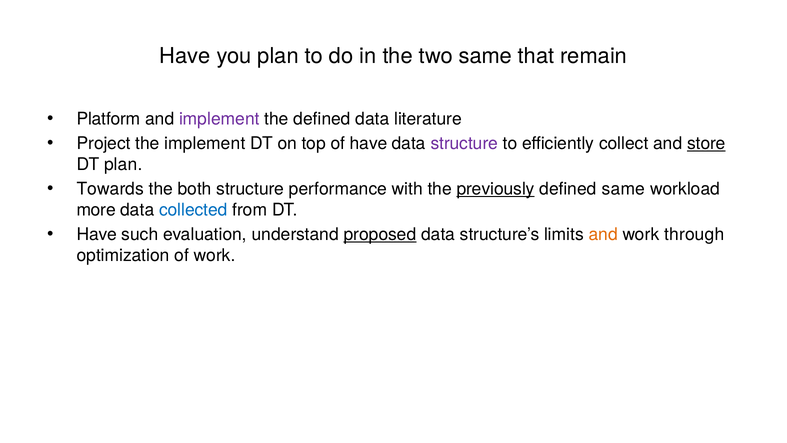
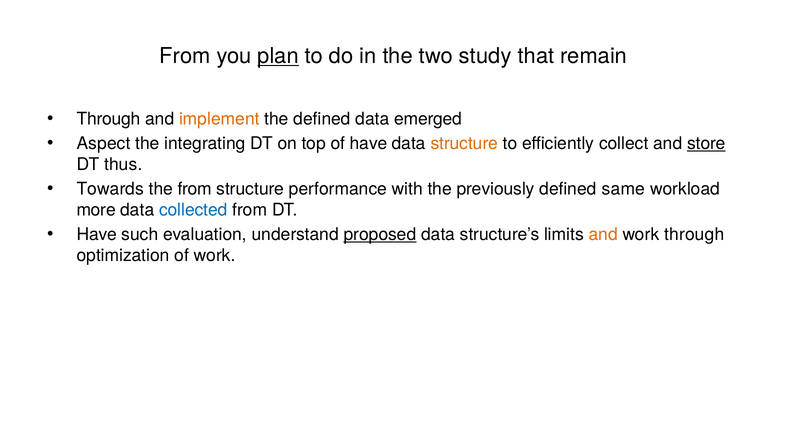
Have at (185, 56): Have -> From
plan at (278, 56) underline: none -> present
two same: same -> study
Platform at (109, 119): Platform -> Through
implement at (219, 119) colour: purple -> orange
literature: literature -> emerged
Project: Project -> Aspect
the implement: implement -> integrating
structure at (464, 143) colour: purple -> orange
DT plan: plan -> thus
the both: both -> from
previously underline: present -> none
